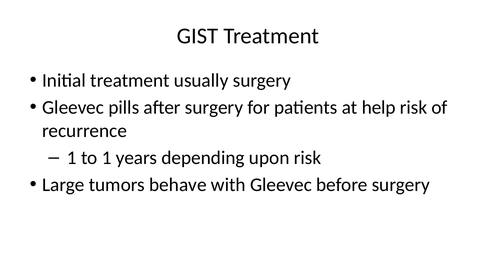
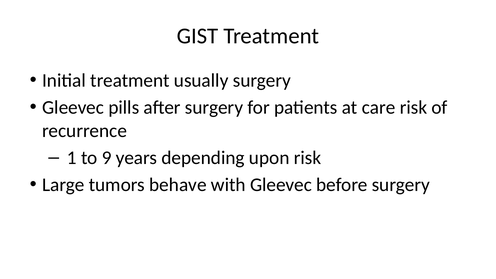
help: help -> care
to 1: 1 -> 9
